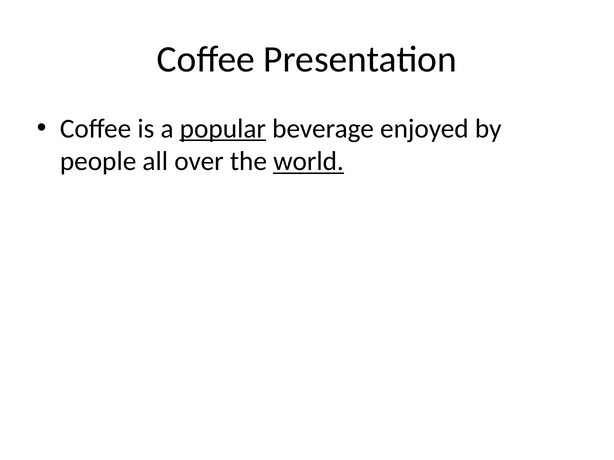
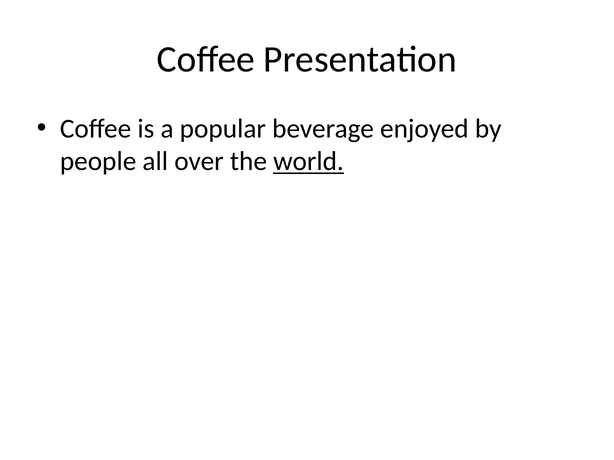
popular underline: present -> none
